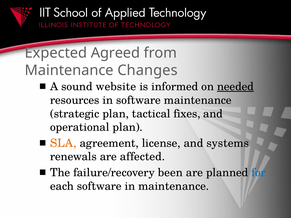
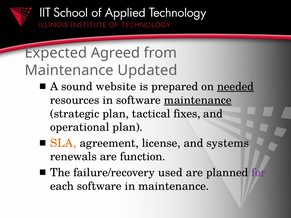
Changes: Changes -> Updated
informed: informed -> prepared
maintenance at (198, 100) underline: none -> present
affected: affected -> function
been: been -> used
for colour: blue -> purple
